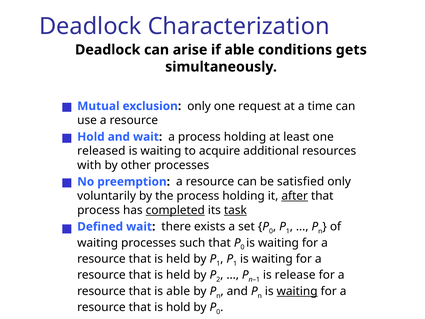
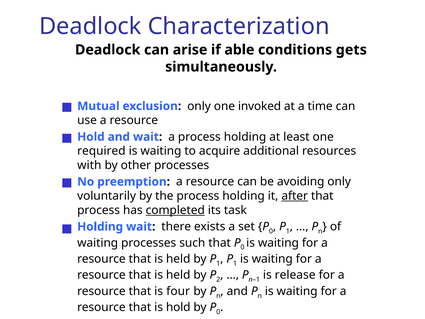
request: request -> invoked
released: released -> required
satisfied: satisfied -> avoiding
task underline: present -> none
Defined at (100, 226): Defined -> Holding
is able: able -> four
waiting at (297, 291) underline: present -> none
